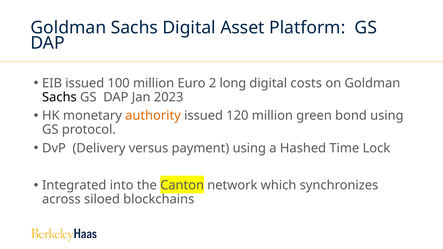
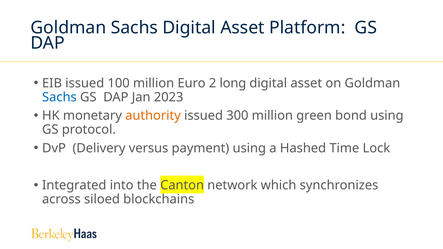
costs at (306, 83): costs -> asset
Sachs at (59, 97) colour: black -> blue
120: 120 -> 300
